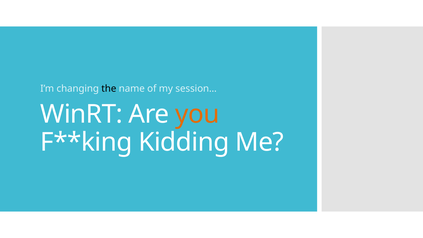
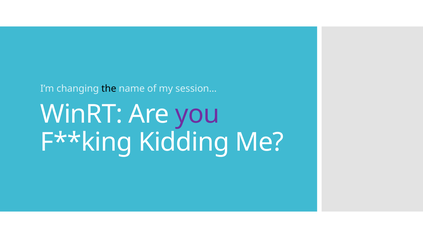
you colour: orange -> purple
